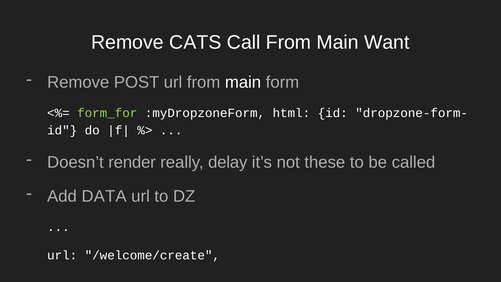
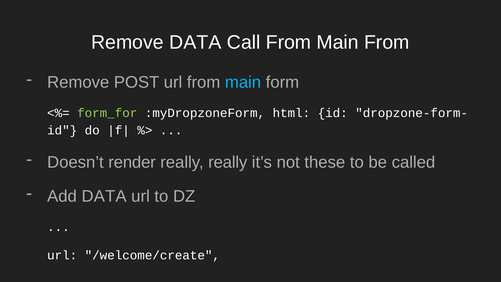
Remove CATS: CATS -> DATA
Main Want: Want -> From
main at (243, 82) colour: white -> light blue
really delay: delay -> really
